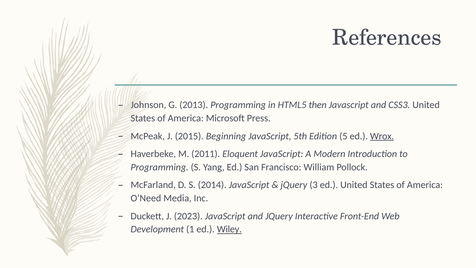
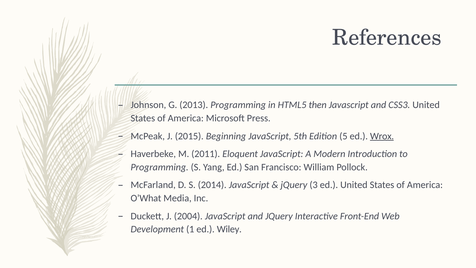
O’Need: O’Need -> O’What
2023: 2023 -> 2004
Wiley underline: present -> none
